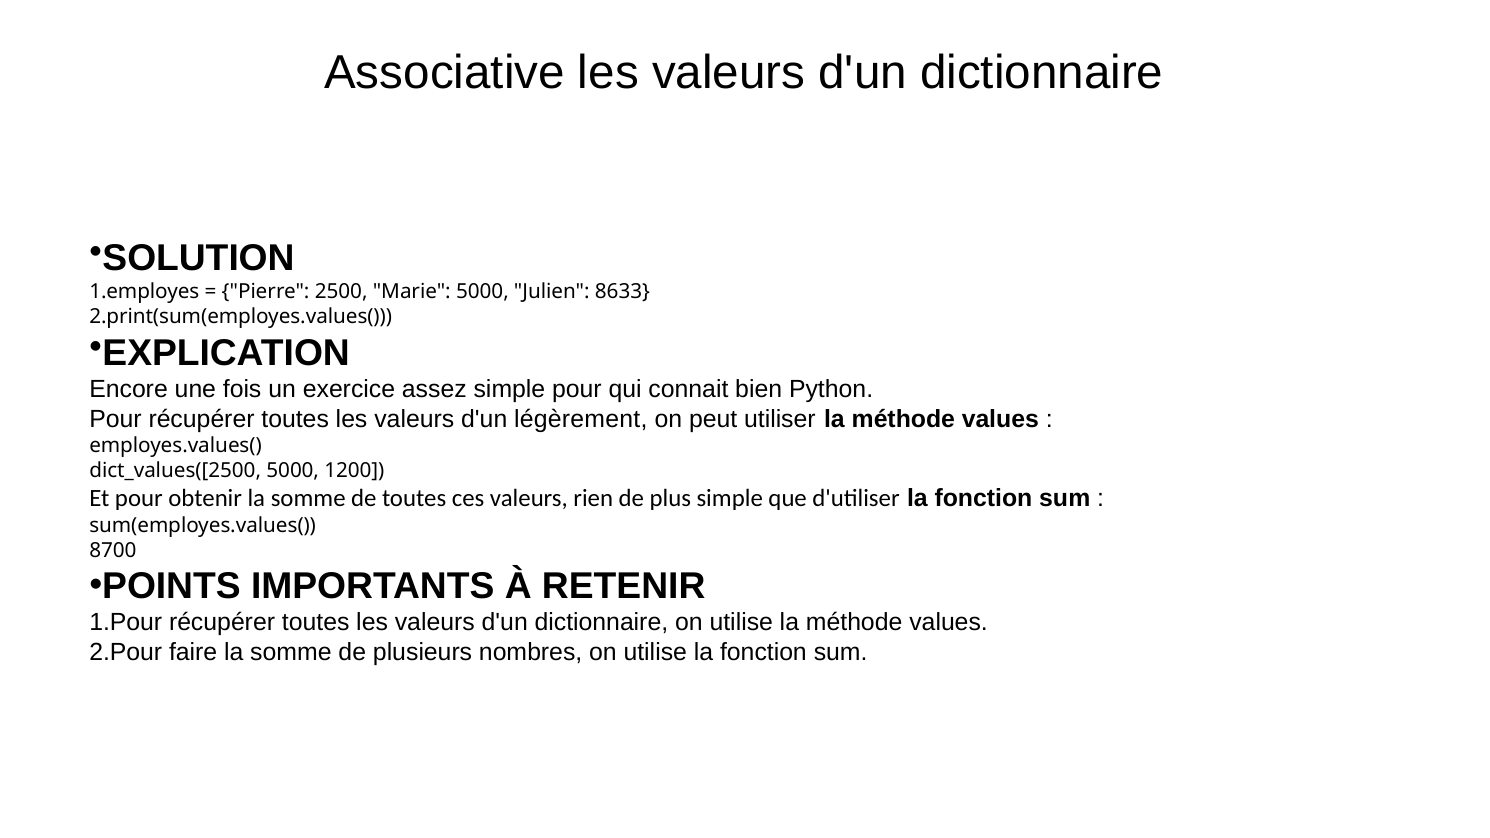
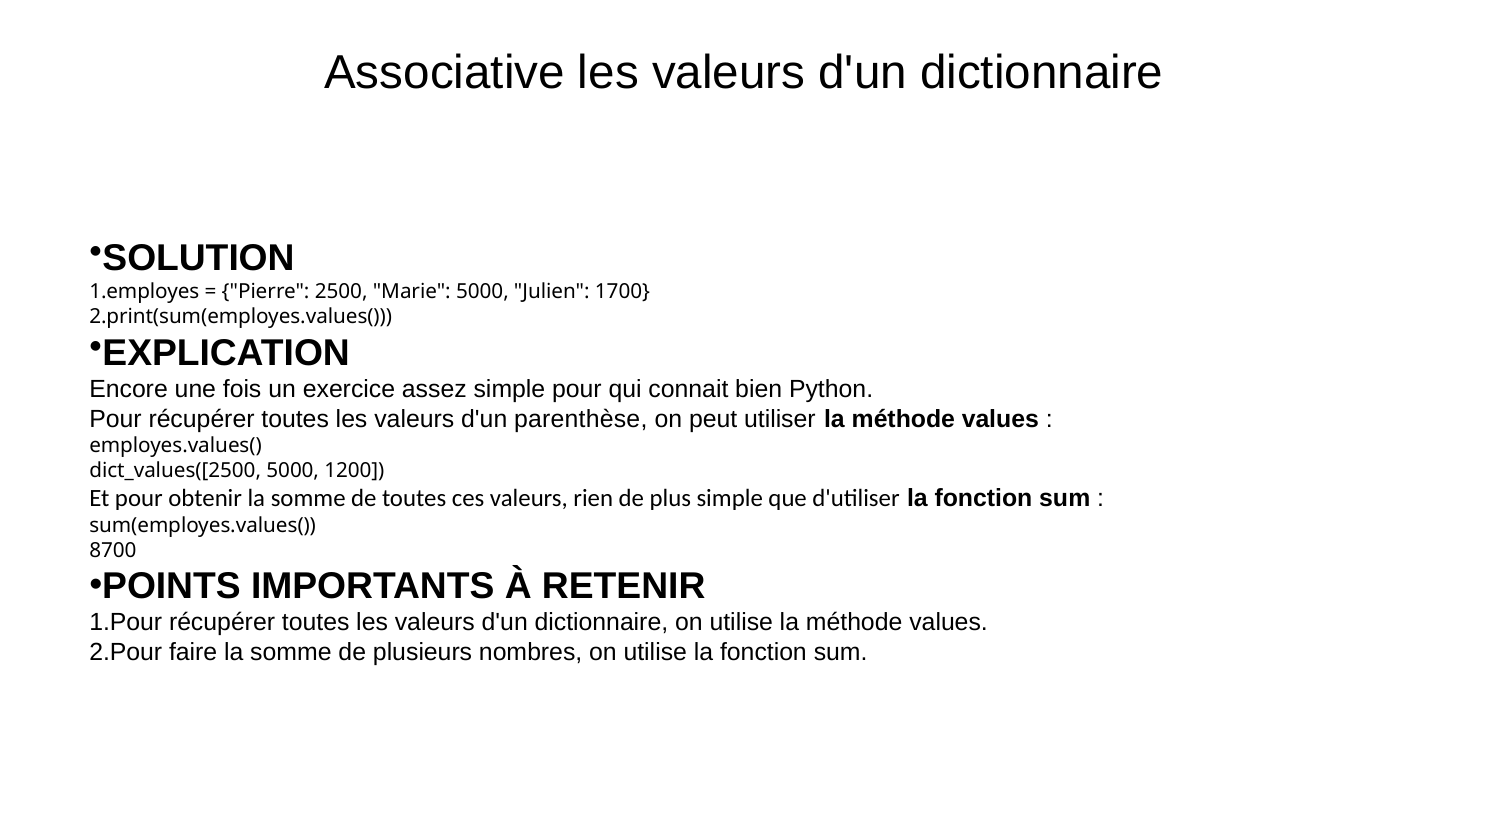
8633: 8633 -> 1700
légèrement: légèrement -> parenthèse
